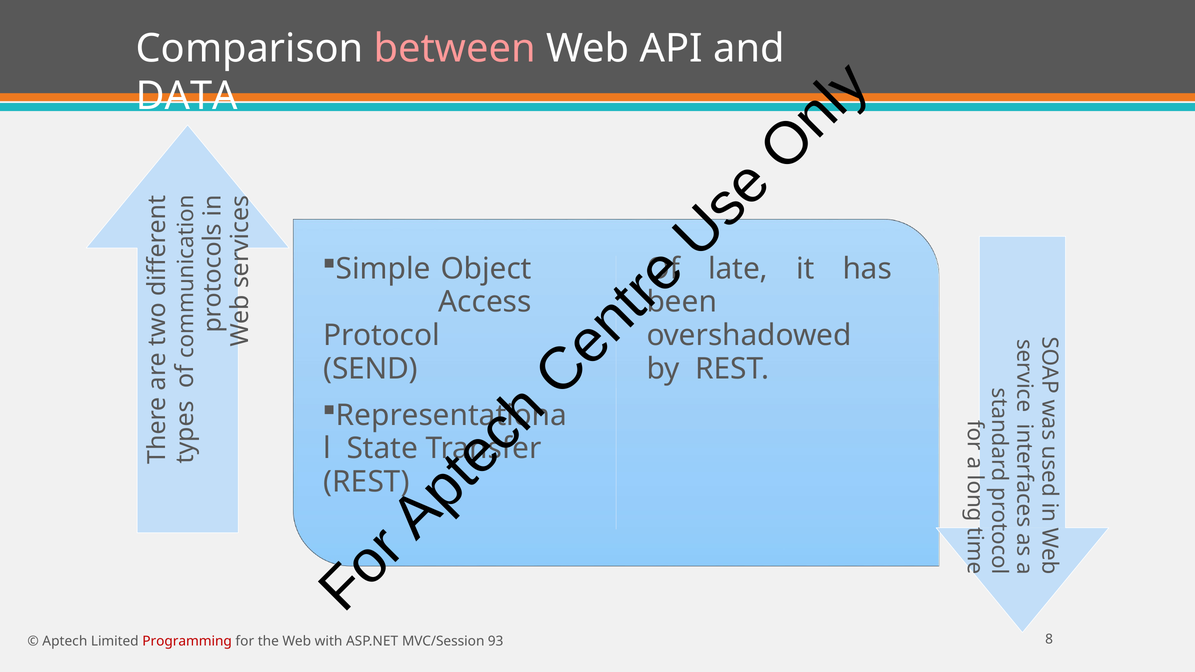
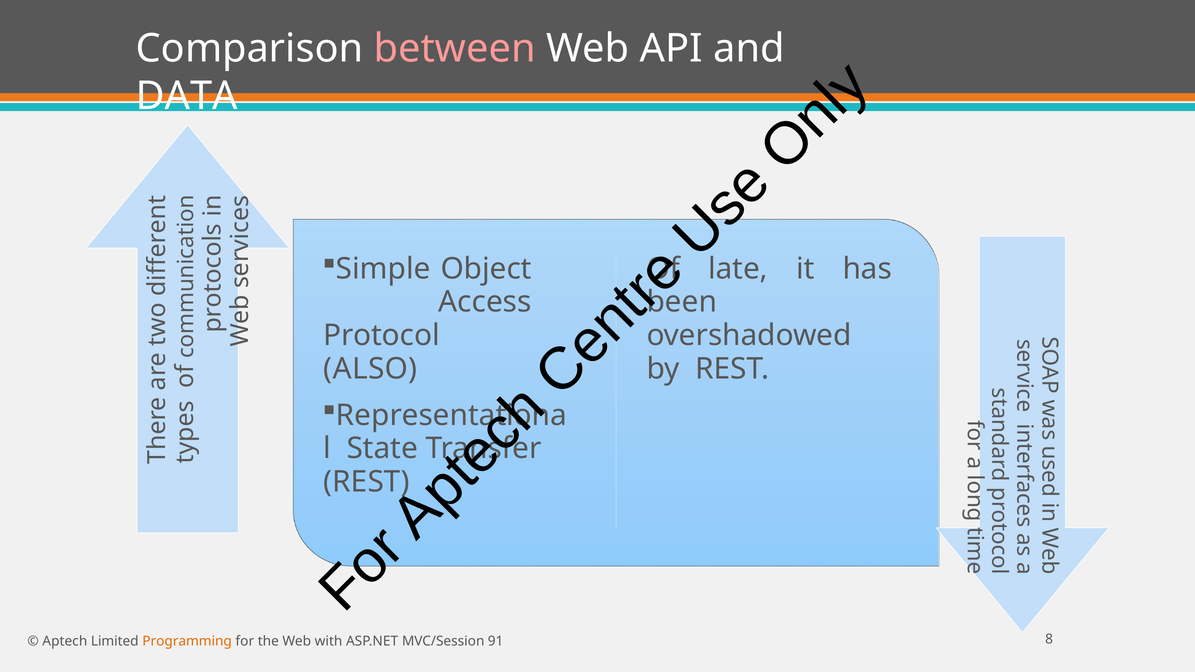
SEND: SEND -> ALSO
Programming colour: red -> orange
93: 93 -> 91
